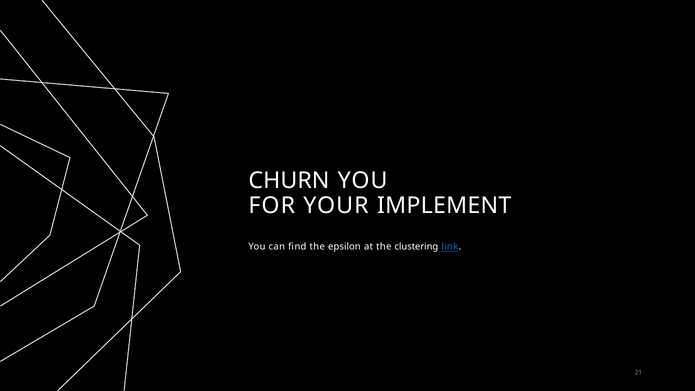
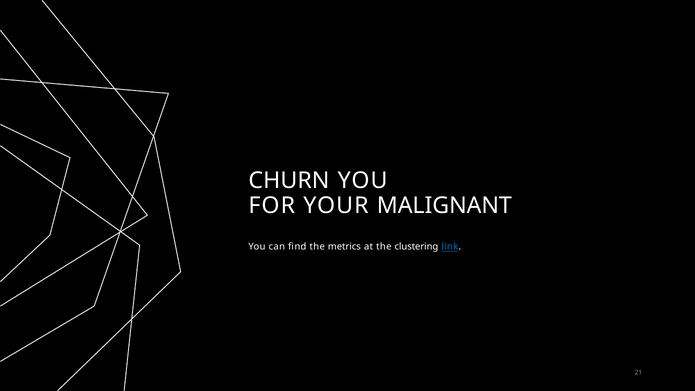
IMPLEMENT: IMPLEMENT -> MALIGNANT
epsilon: epsilon -> metrics
